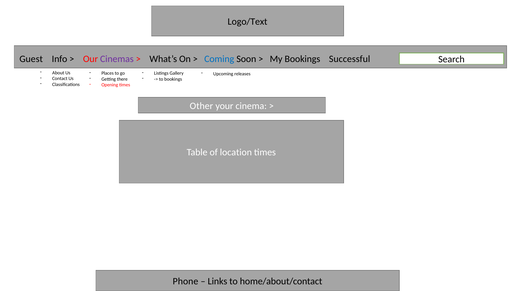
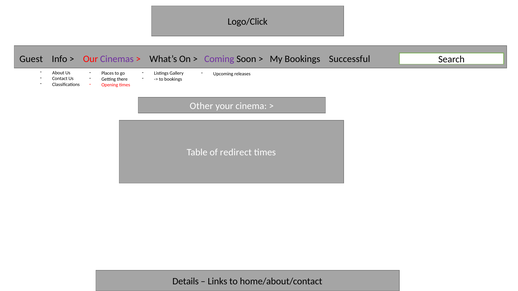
Logo/Text: Logo/Text -> Logo/Click
Coming colour: blue -> purple
location: location -> redirect
Phone: Phone -> Details
